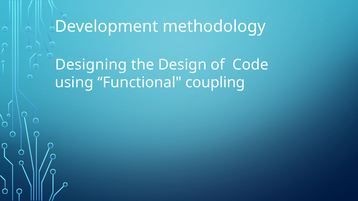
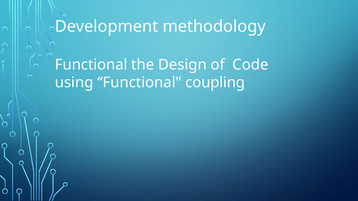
Designing at (91, 65): Designing -> Functional
